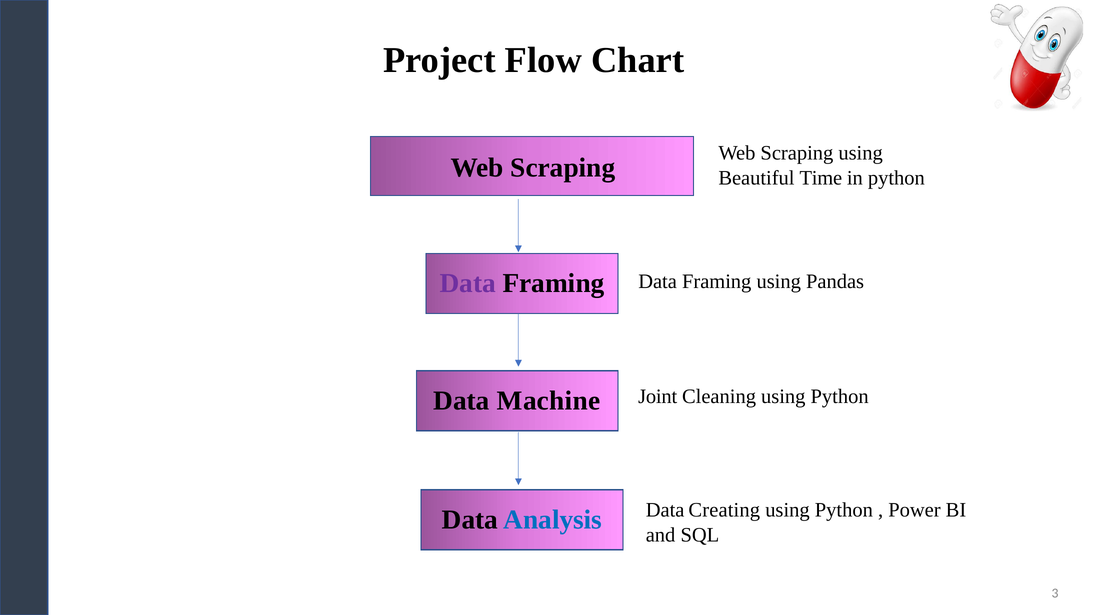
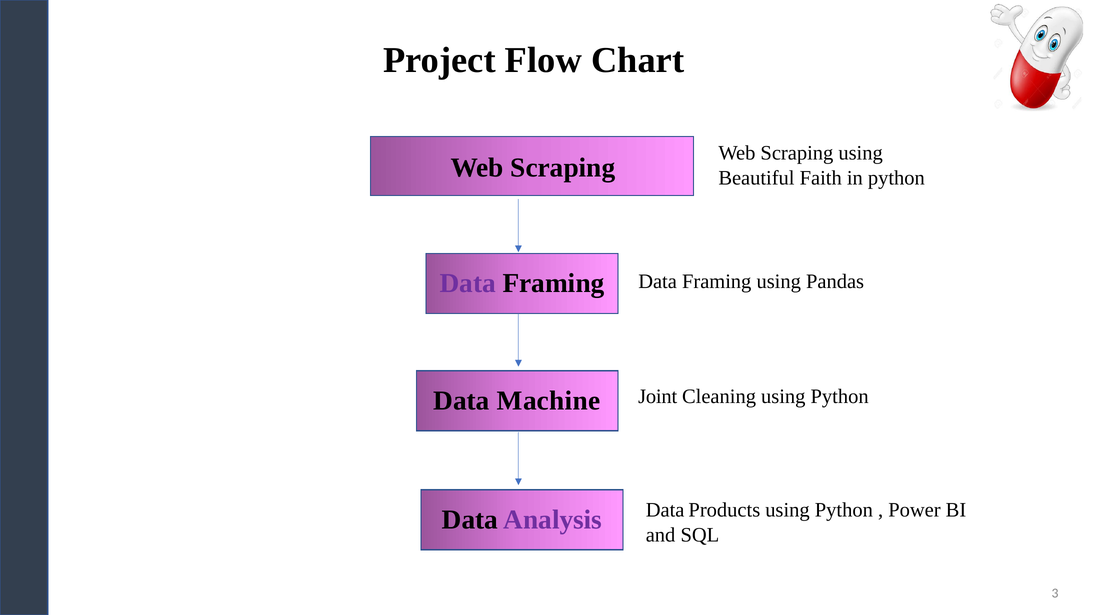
Time: Time -> Faith
Creating: Creating -> Products
Analysis colour: blue -> purple
